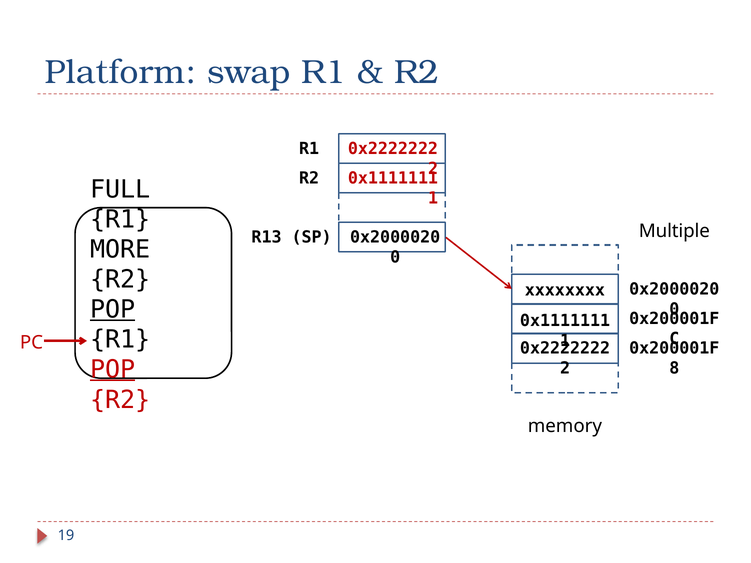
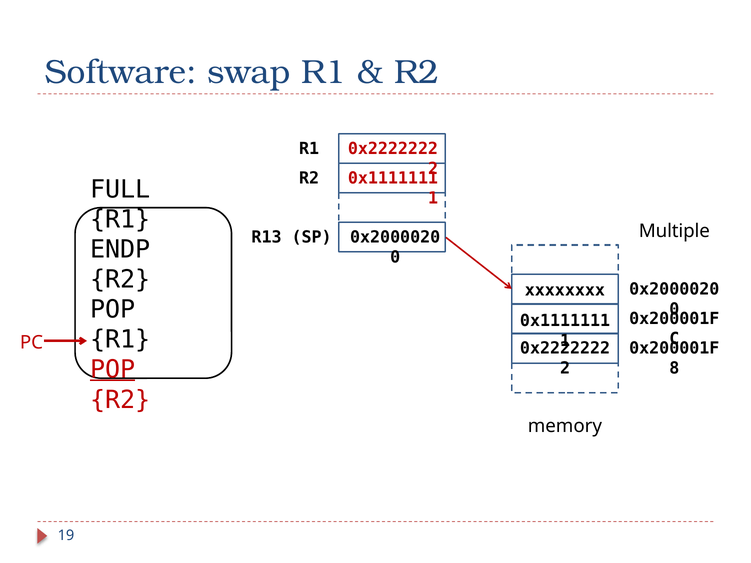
Platform: Platform -> Software
MORE: MORE -> ENDP
POP at (113, 310) underline: present -> none
